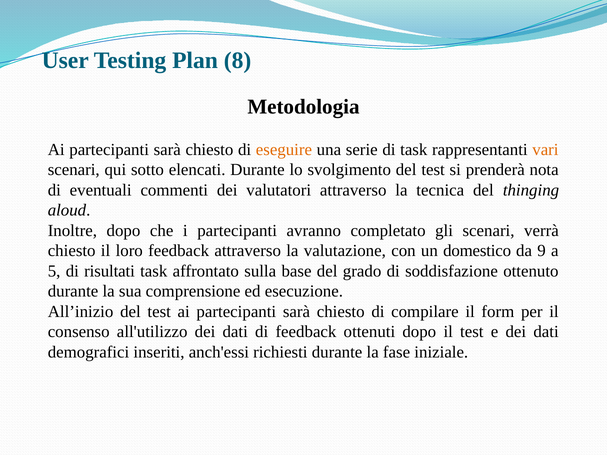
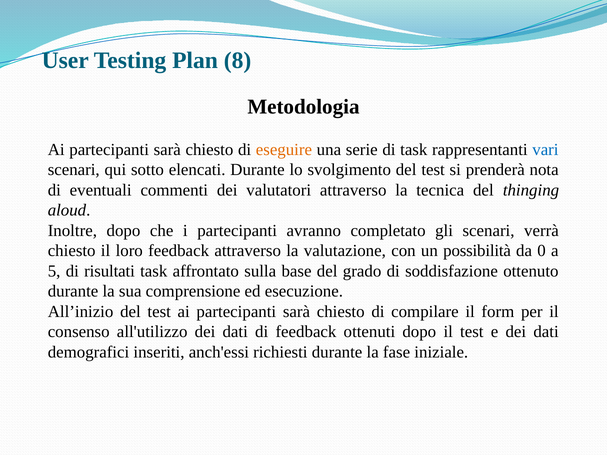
vari colour: orange -> blue
domestico: domestico -> possibilità
9: 9 -> 0
